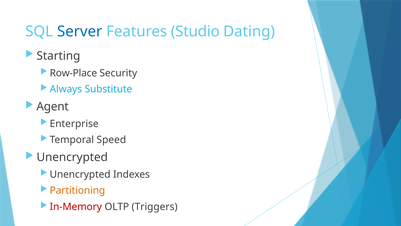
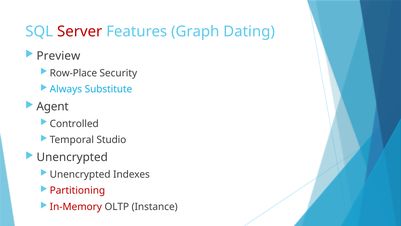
Server colour: blue -> red
Studio: Studio -> Graph
Starting: Starting -> Preview
Enterprise: Enterprise -> Controlled
Speed: Speed -> Studio
Partitioning colour: orange -> red
Triggers: Triggers -> Instance
